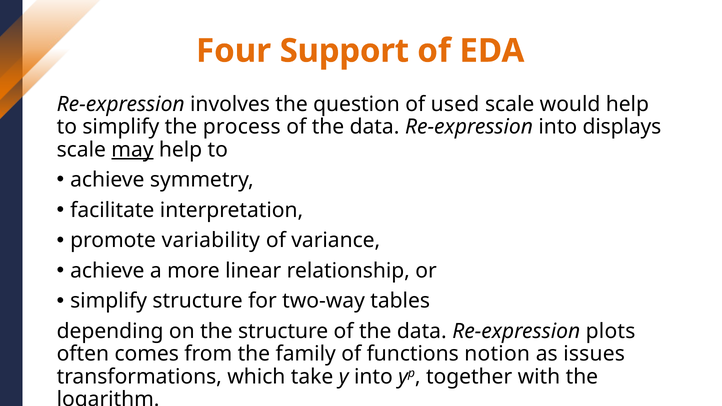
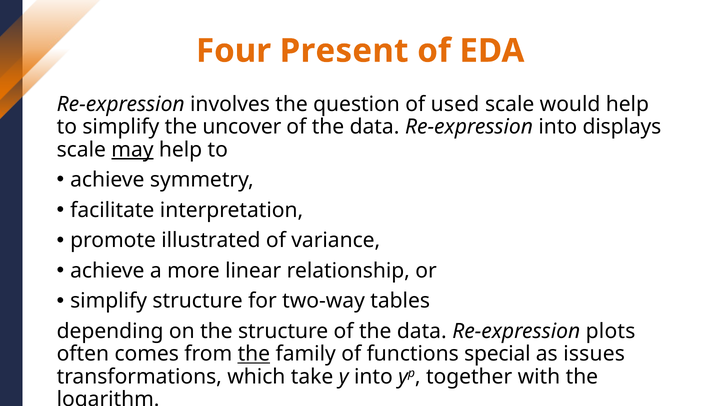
Support: Support -> Present
process: process -> uncover
variability: variability -> illustrated
the at (254, 354) underline: none -> present
notion: notion -> special
